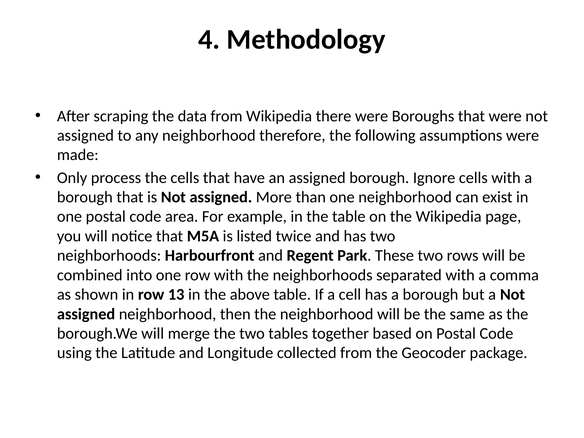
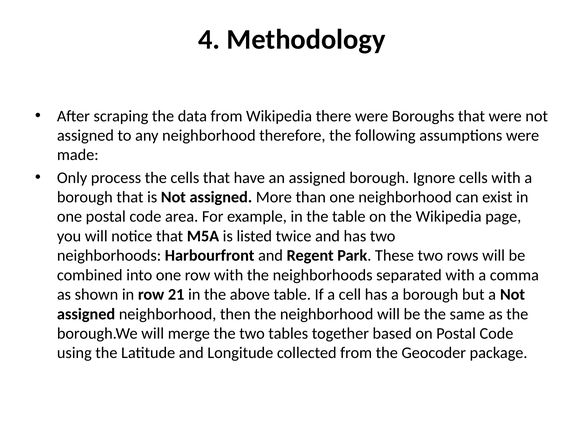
13: 13 -> 21
